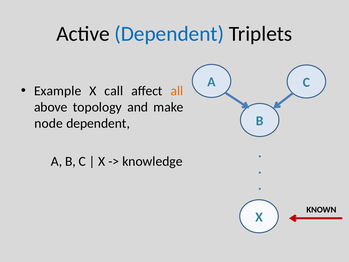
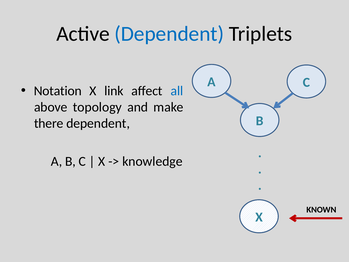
Example: Example -> Notation
call: call -> link
all colour: orange -> blue
node: node -> there
